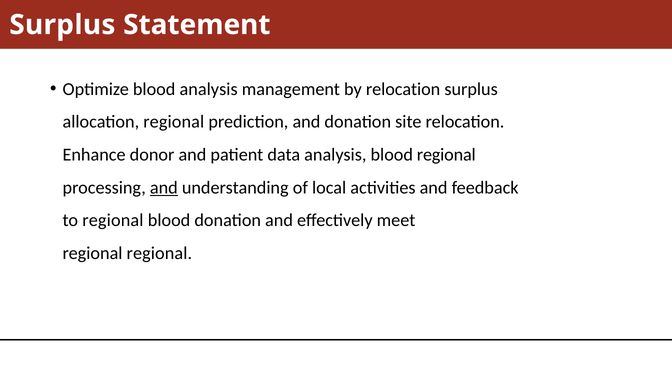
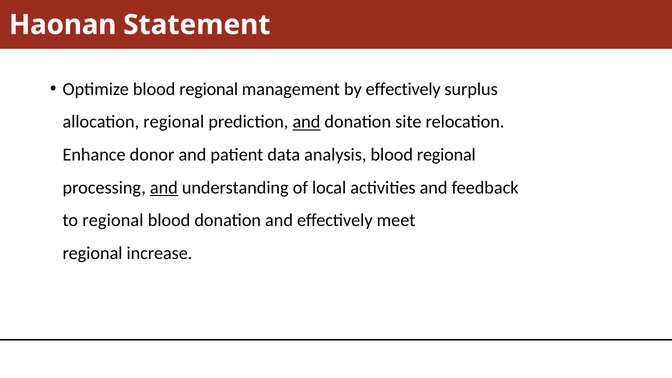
Surplus at (62, 25): Surplus -> Haonan
Optimize blood analysis: analysis -> regional
by relocation: relocation -> effectively
and at (306, 122) underline: none -> present
regional regional: regional -> increase
